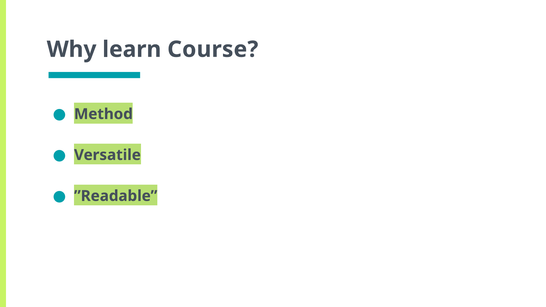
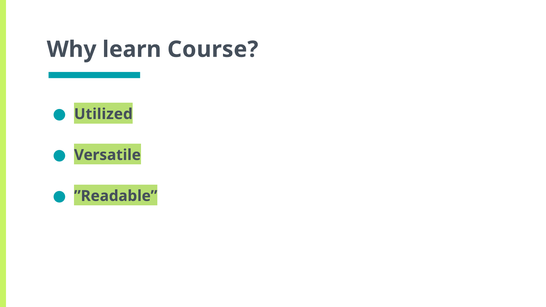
Method: Method -> Utilized
